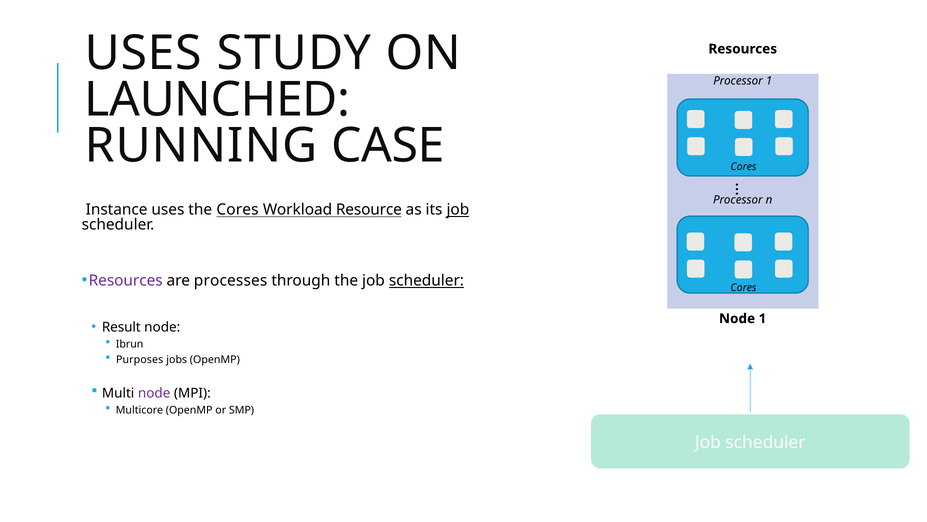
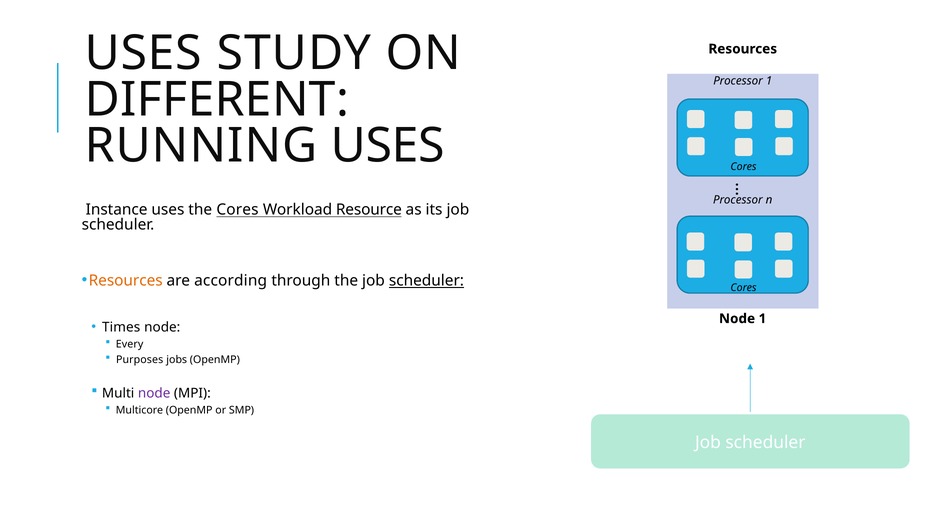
LAUNCHED: LAUNCHED -> DIFFERENT
RUNNING CASE: CASE -> USES
job at (458, 209) underline: present -> none
Resources at (126, 280) colour: purple -> orange
processes: processes -> according
Result: Result -> Times
Ibrun: Ibrun -> Every
